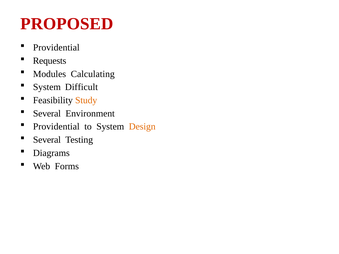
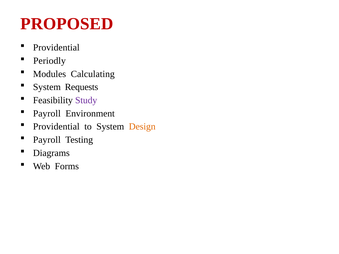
Requests: Requests -> Periodly
Difficult: Difficult -> Requests
Study colour: orange -> purple
Several at (47, 114): Several -> Payroll
Several at (47, 140): Several -> Payroll
